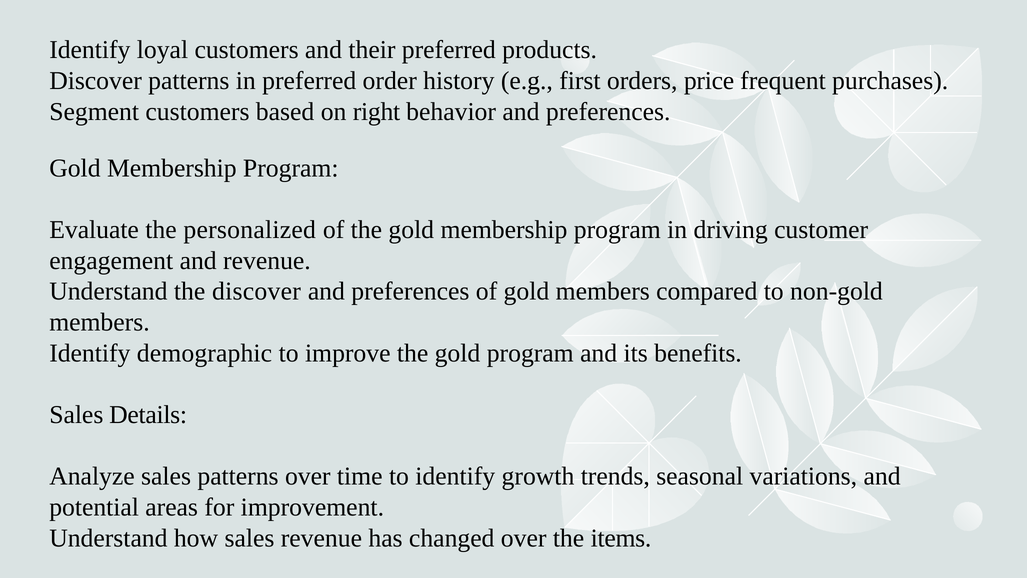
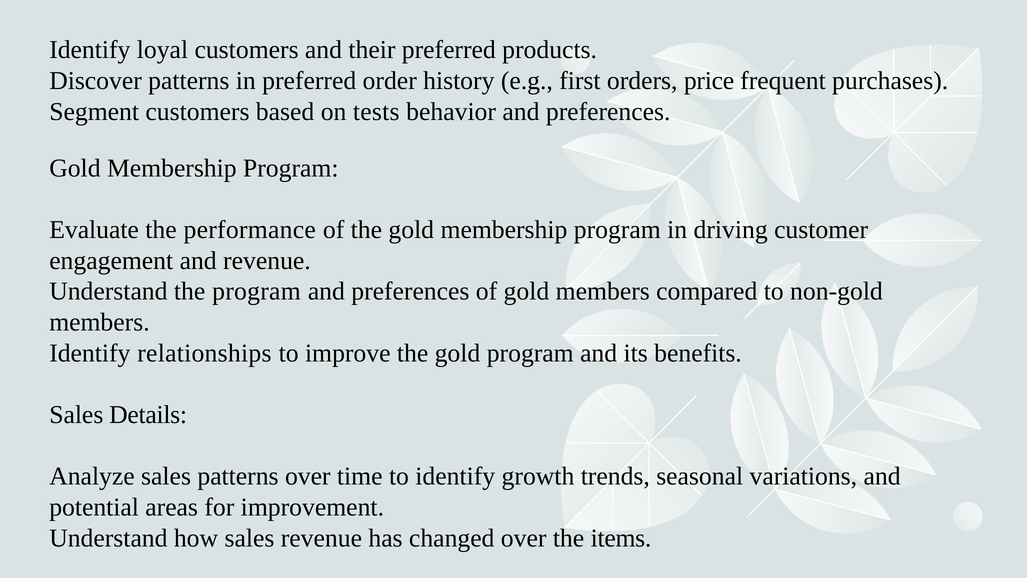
right: right -> tests
personalized: personalized -> performance
the discover: discover -> program
demographic: demographic -> relationships
